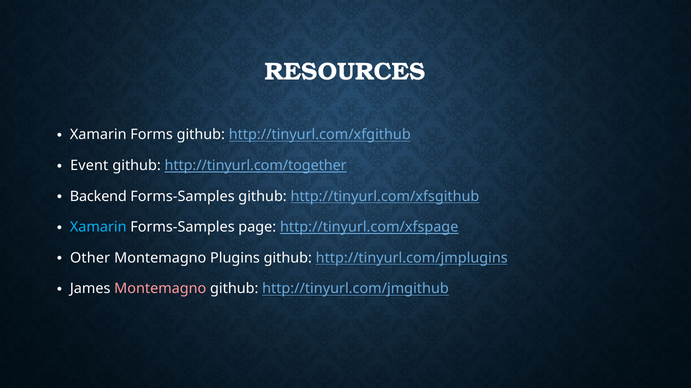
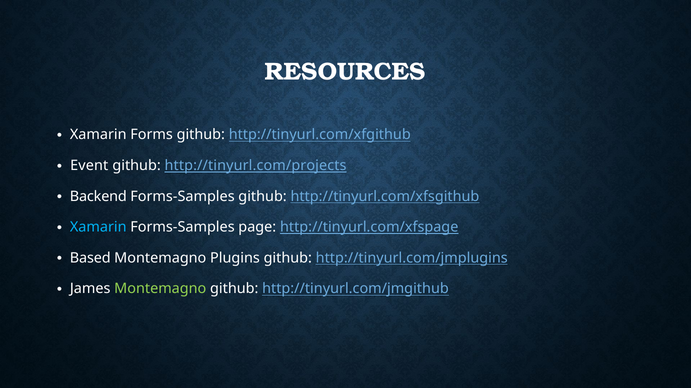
http://tinyurl.com/together: http://tinyurl.com/together -> http://tinyurl.com/projects
Other: Other -> Based
Montemagno at (160, 289) colour: pink -> light green
